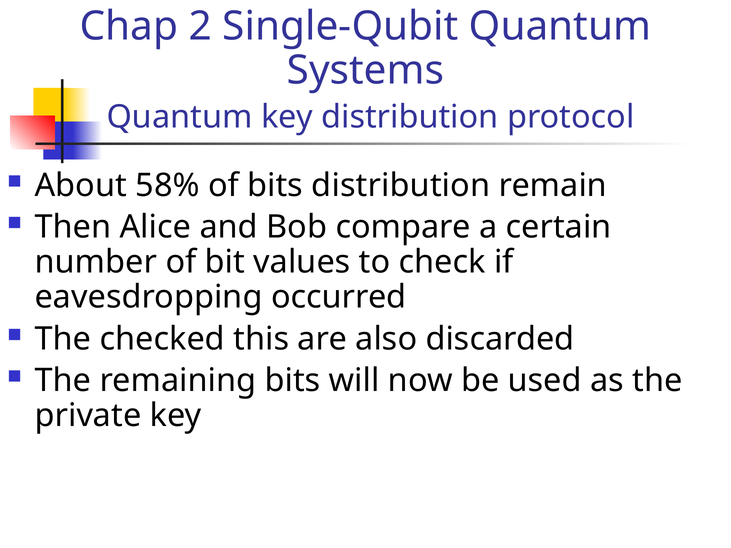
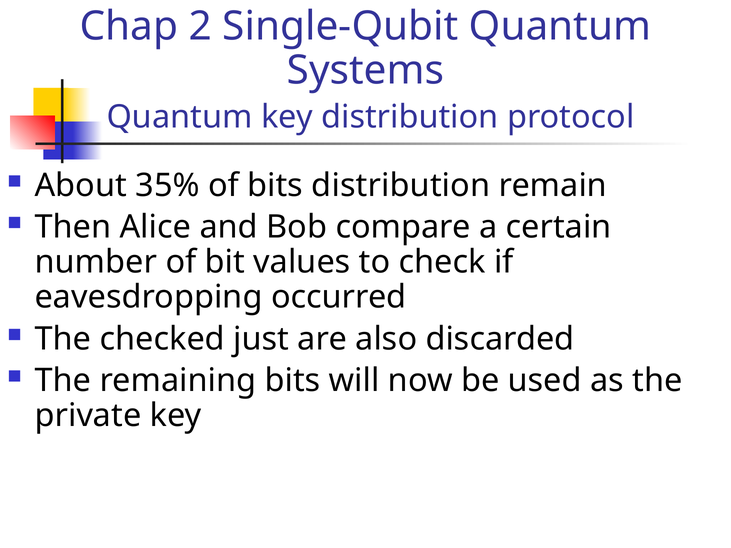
58%: 58% -> 35%
this: this -> just
